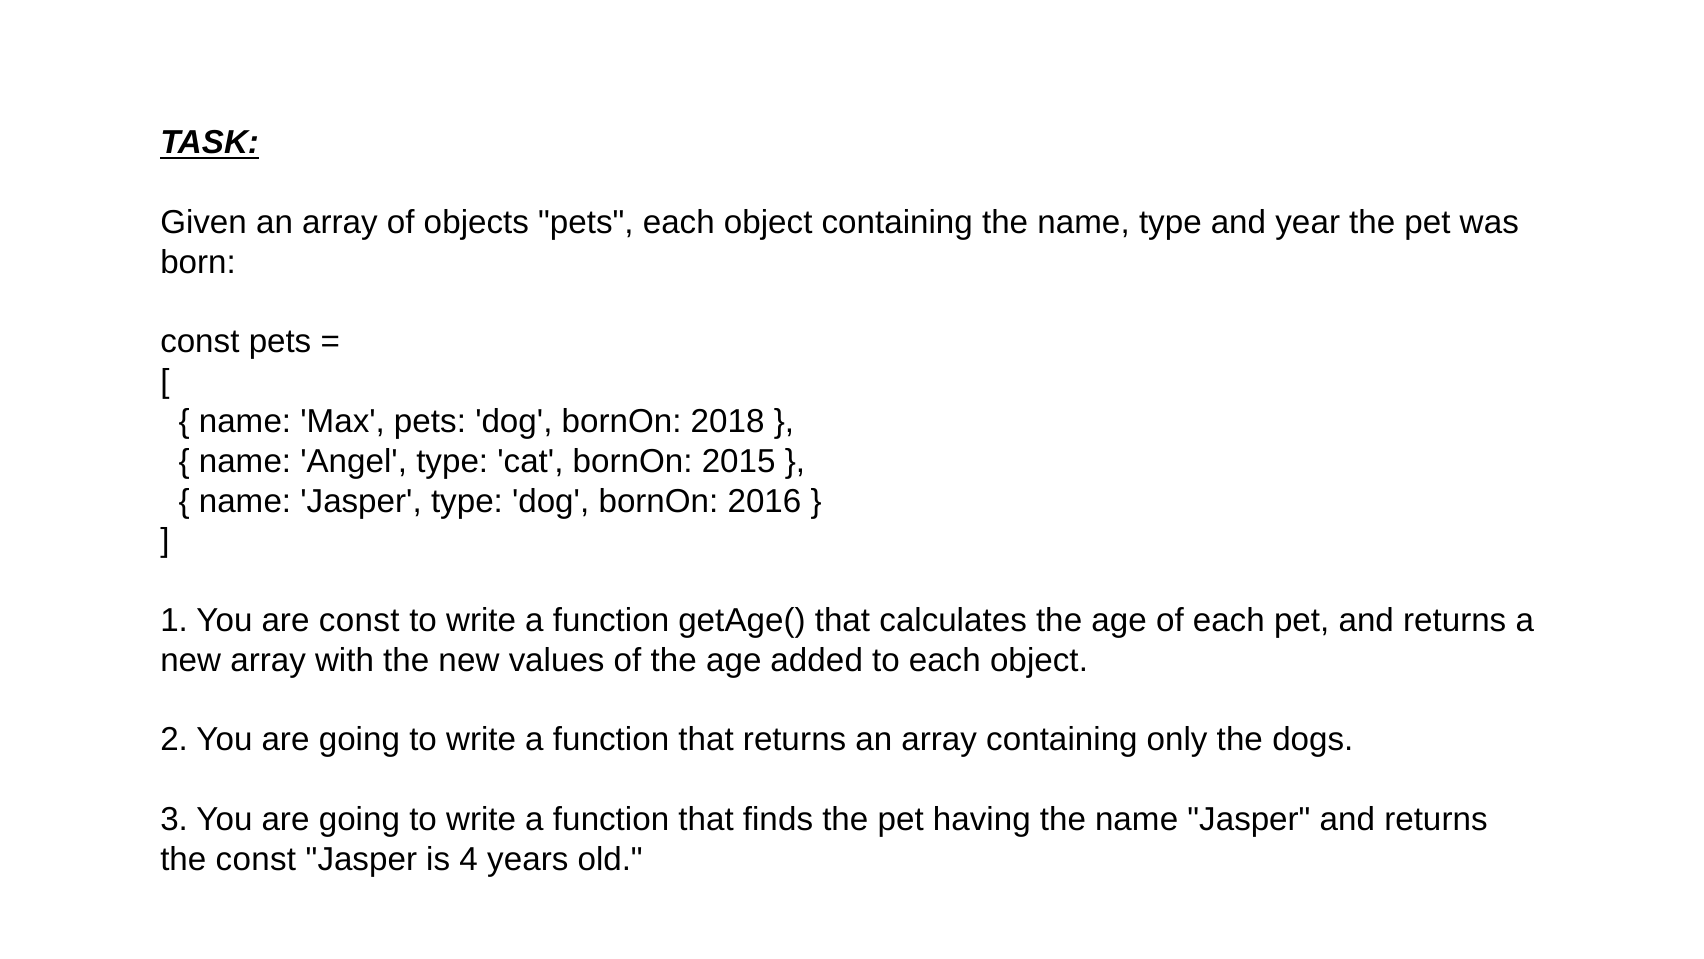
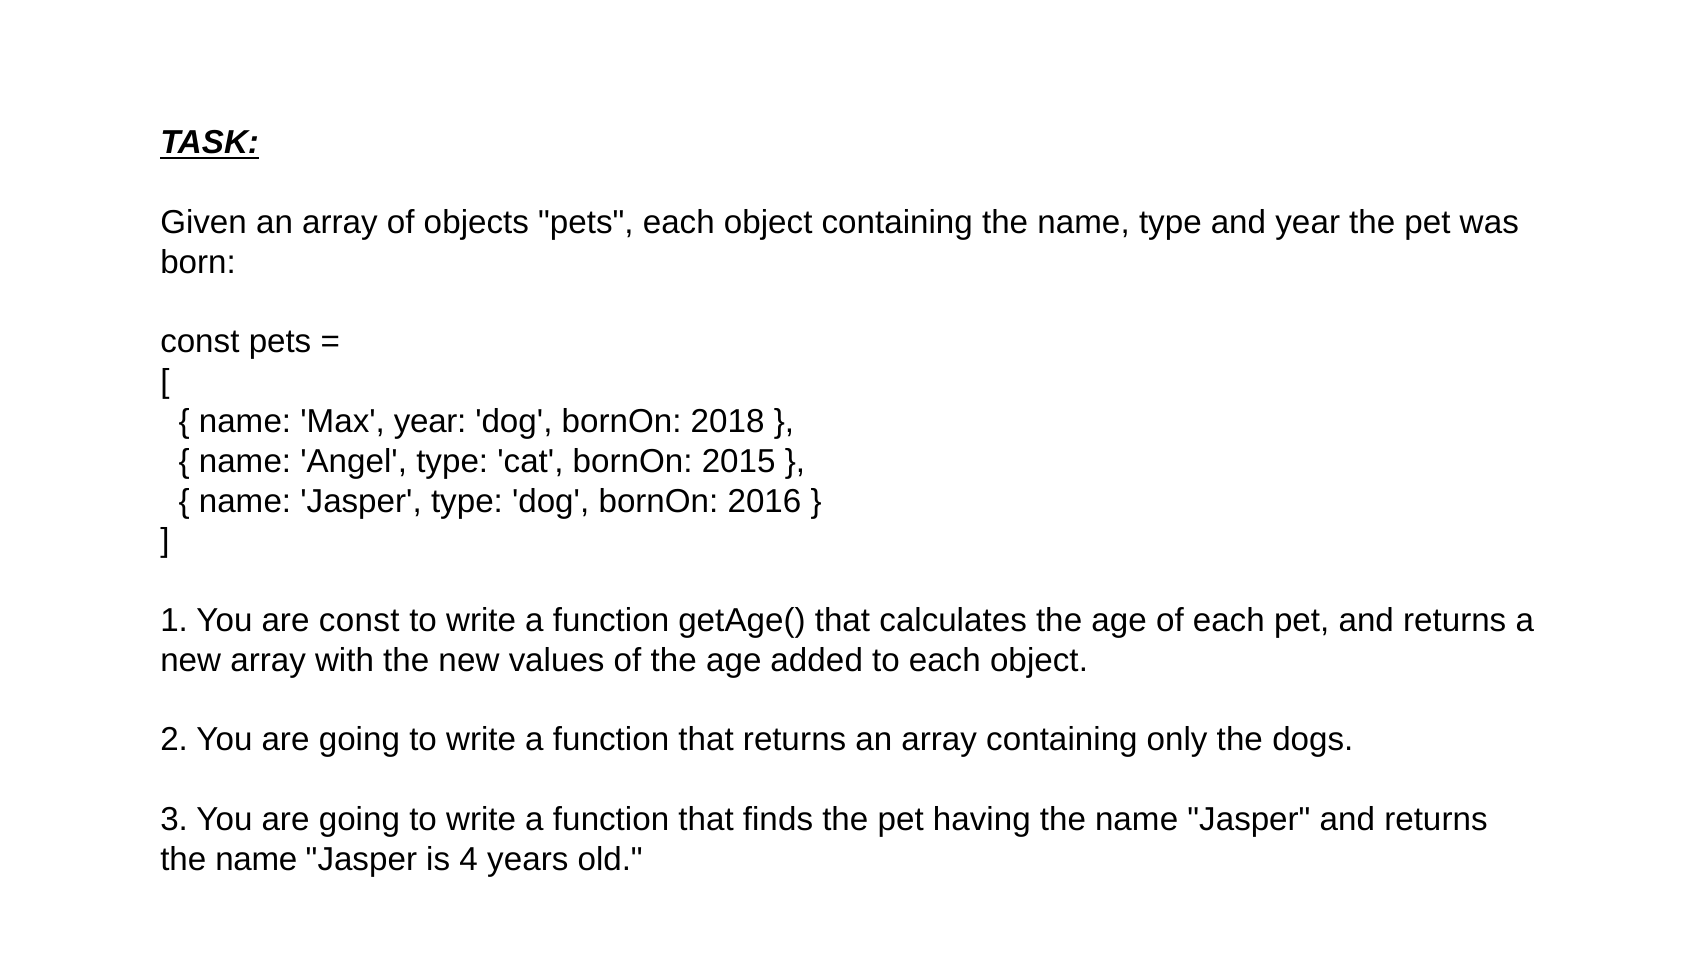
Max pets: pets -> year
const at (256, 859): const -> name
